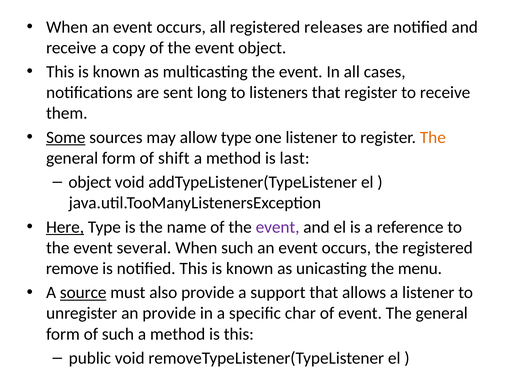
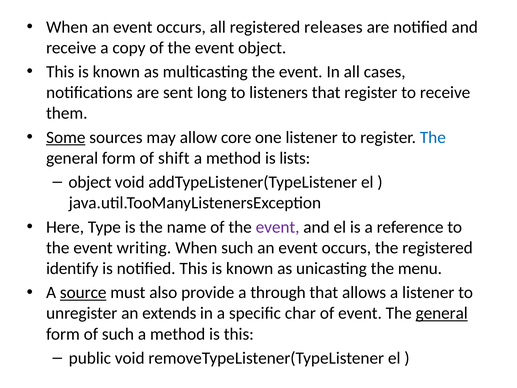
allow type: type -> core
The at (433, 137) colour: orange -> blue
last: last -> lists
Here underline: present -> none
several: several -> writing
remove: remove -> identify
support: support -> through
an provide: provide -> extends
general at (442, 313) underline: none -> present
